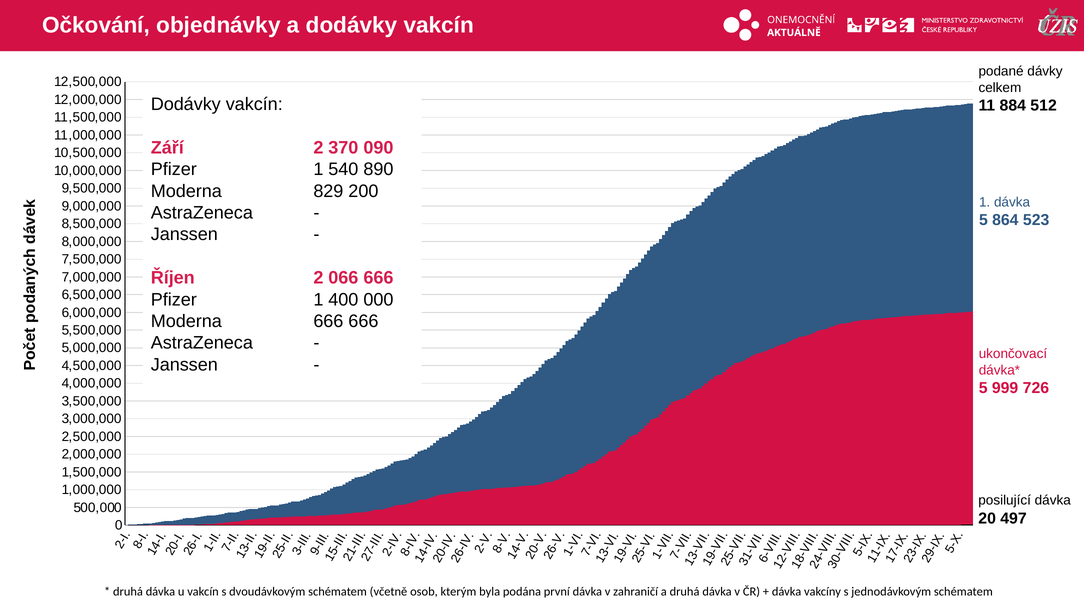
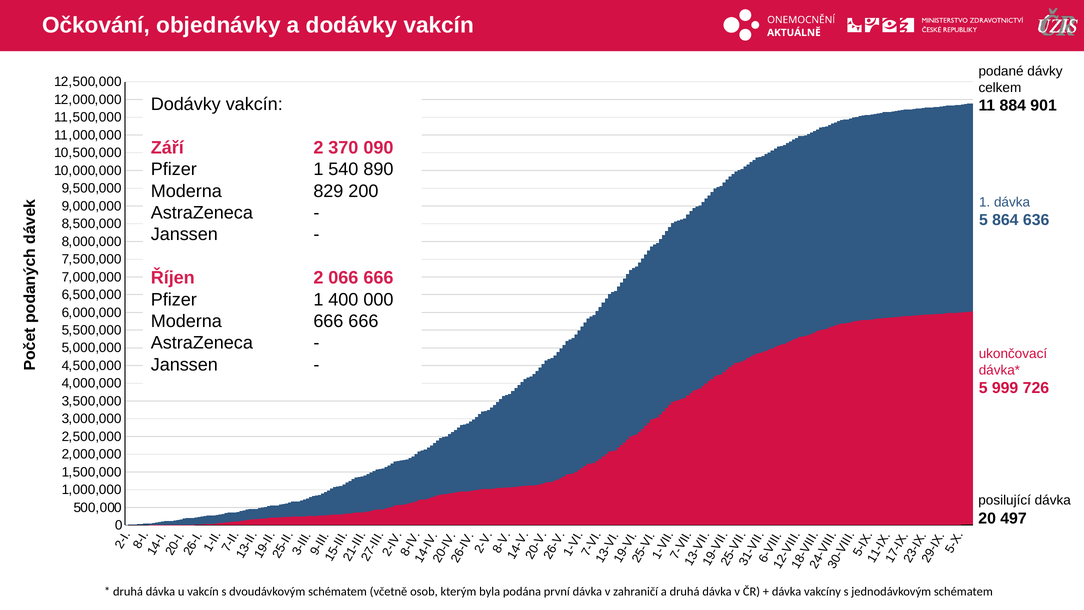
512: 512 -> 901
523: 523 -> 636
